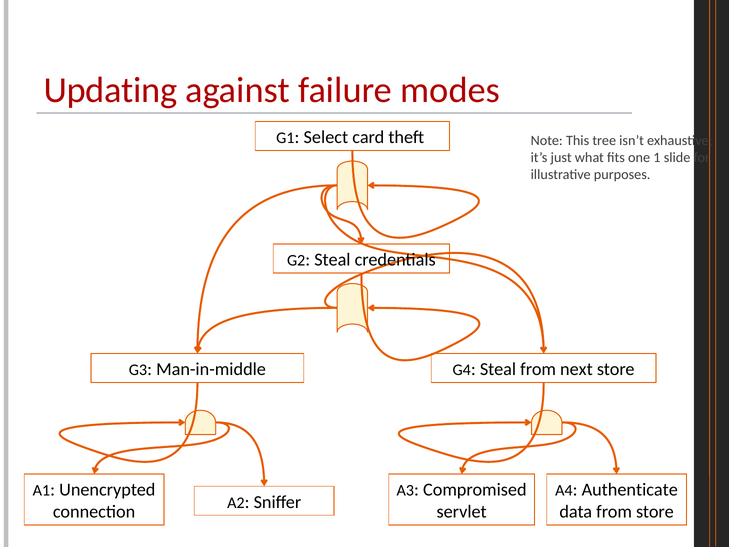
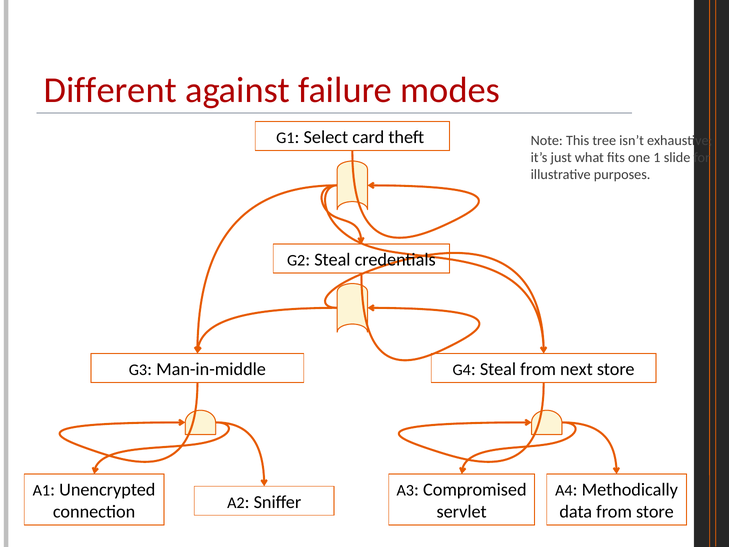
Updating: Updating -> Different
Authenticate: Authenticate -> Methodically
